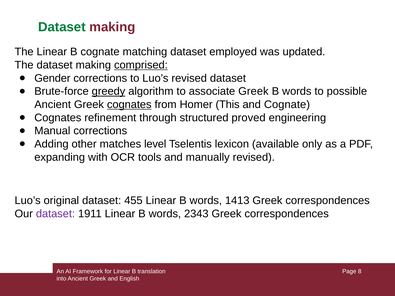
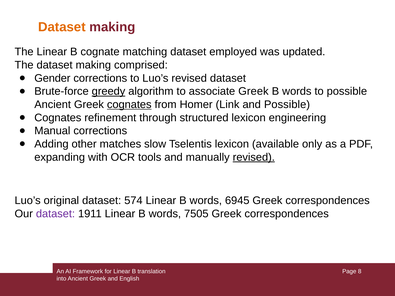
Dataset at (62, 27) colour: green -> orange
comprised underline: present -> none
This: This -> Link
and Cognate: Cognate -> Possible
structured proved: proved -> lexicon
level: level -> slow
revised at (254, 157) underline: none -> present
455: 455 -> 574
1413: 1413 -> 6945
2343: 2343 -> 7505
